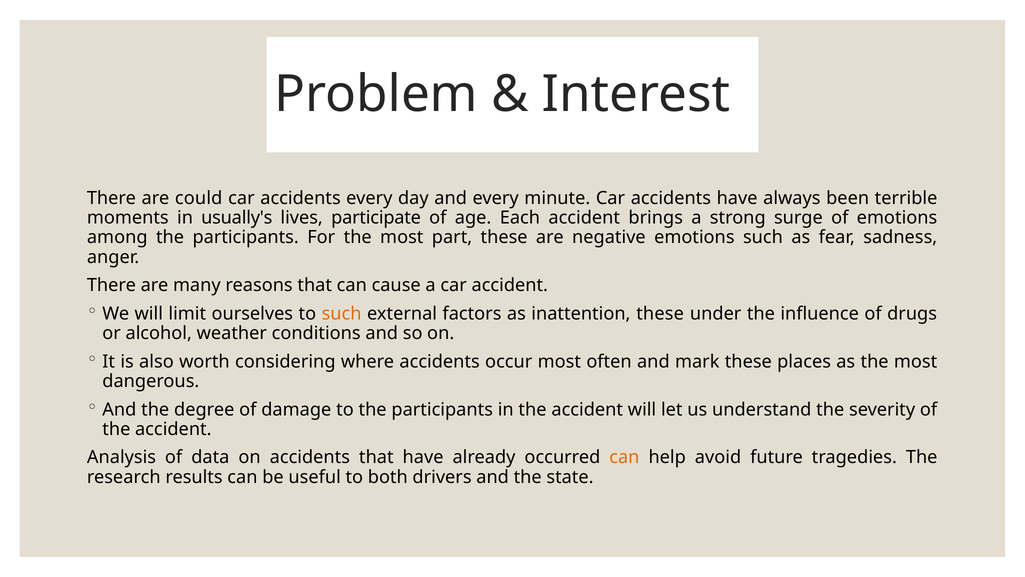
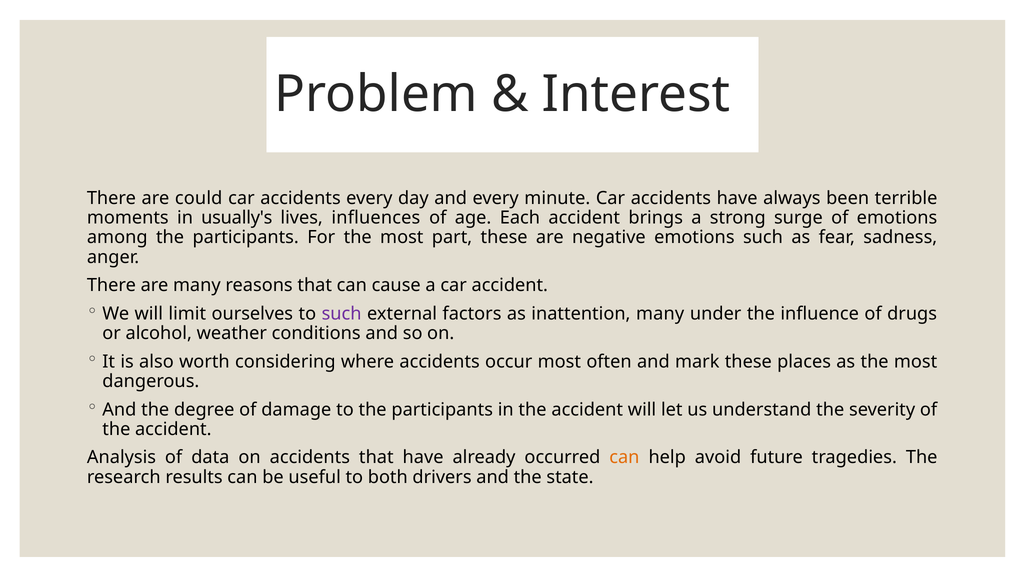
participate: participate -> influences
such at (342, 313) colour: orange -> purple
inattention these: these -> many
